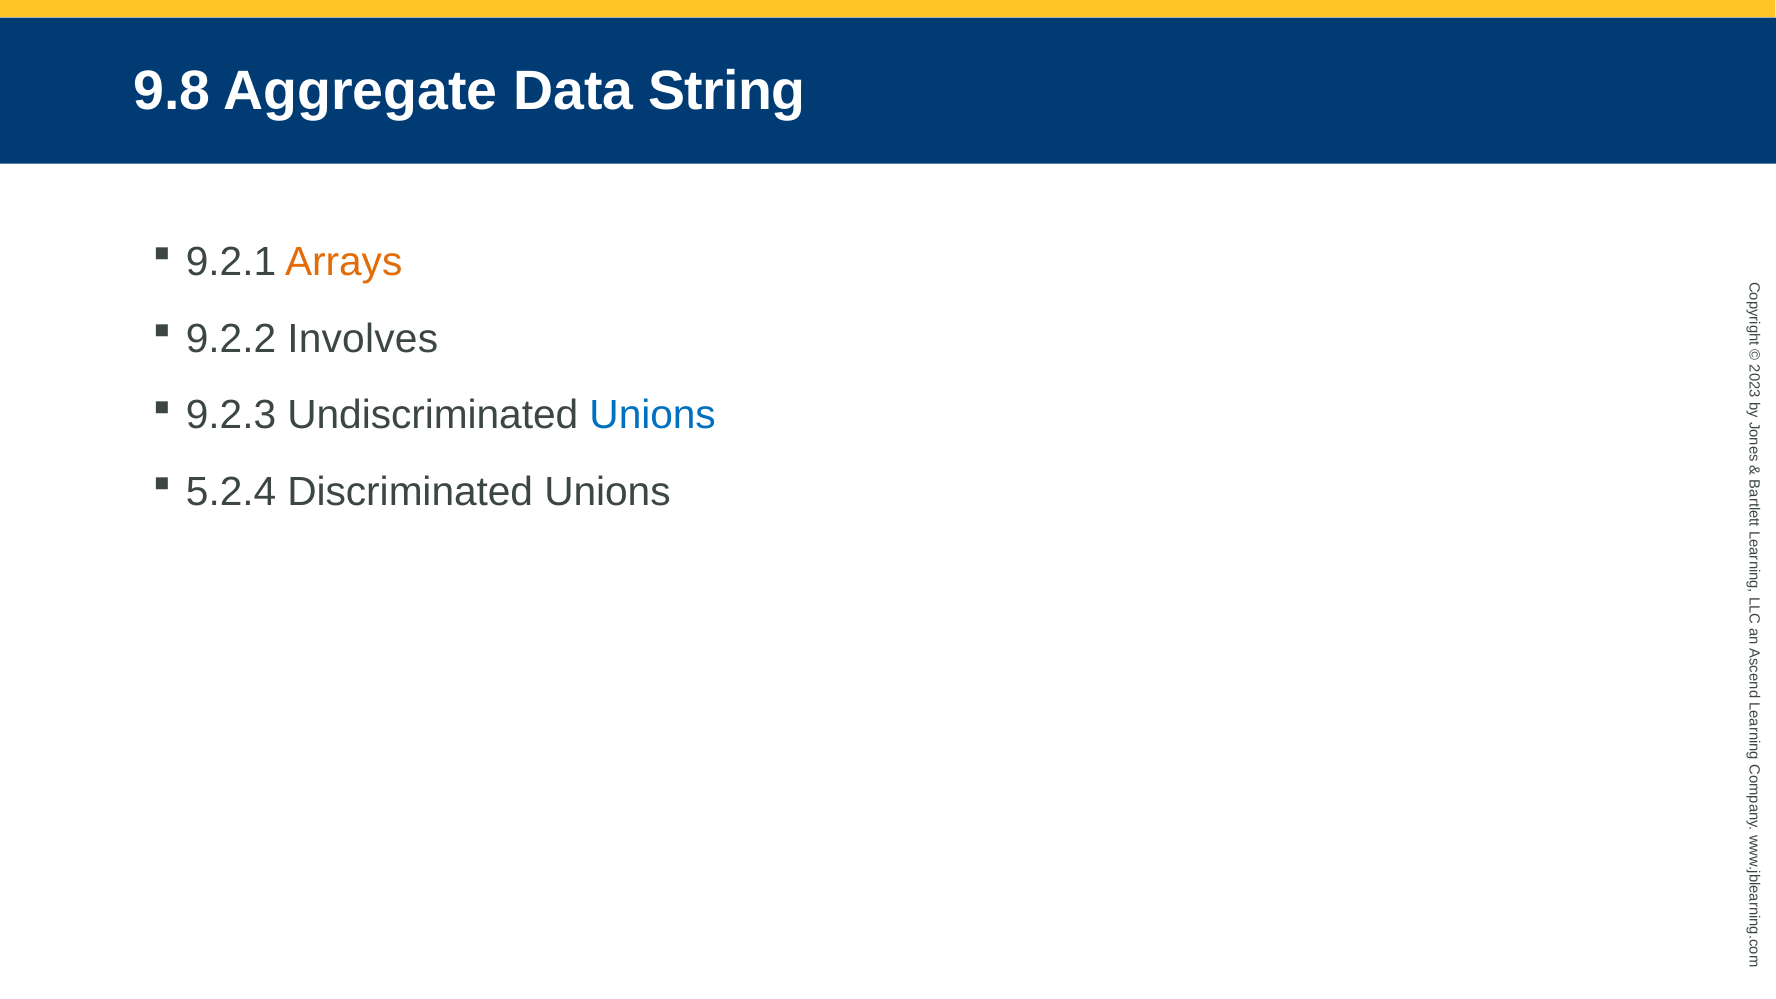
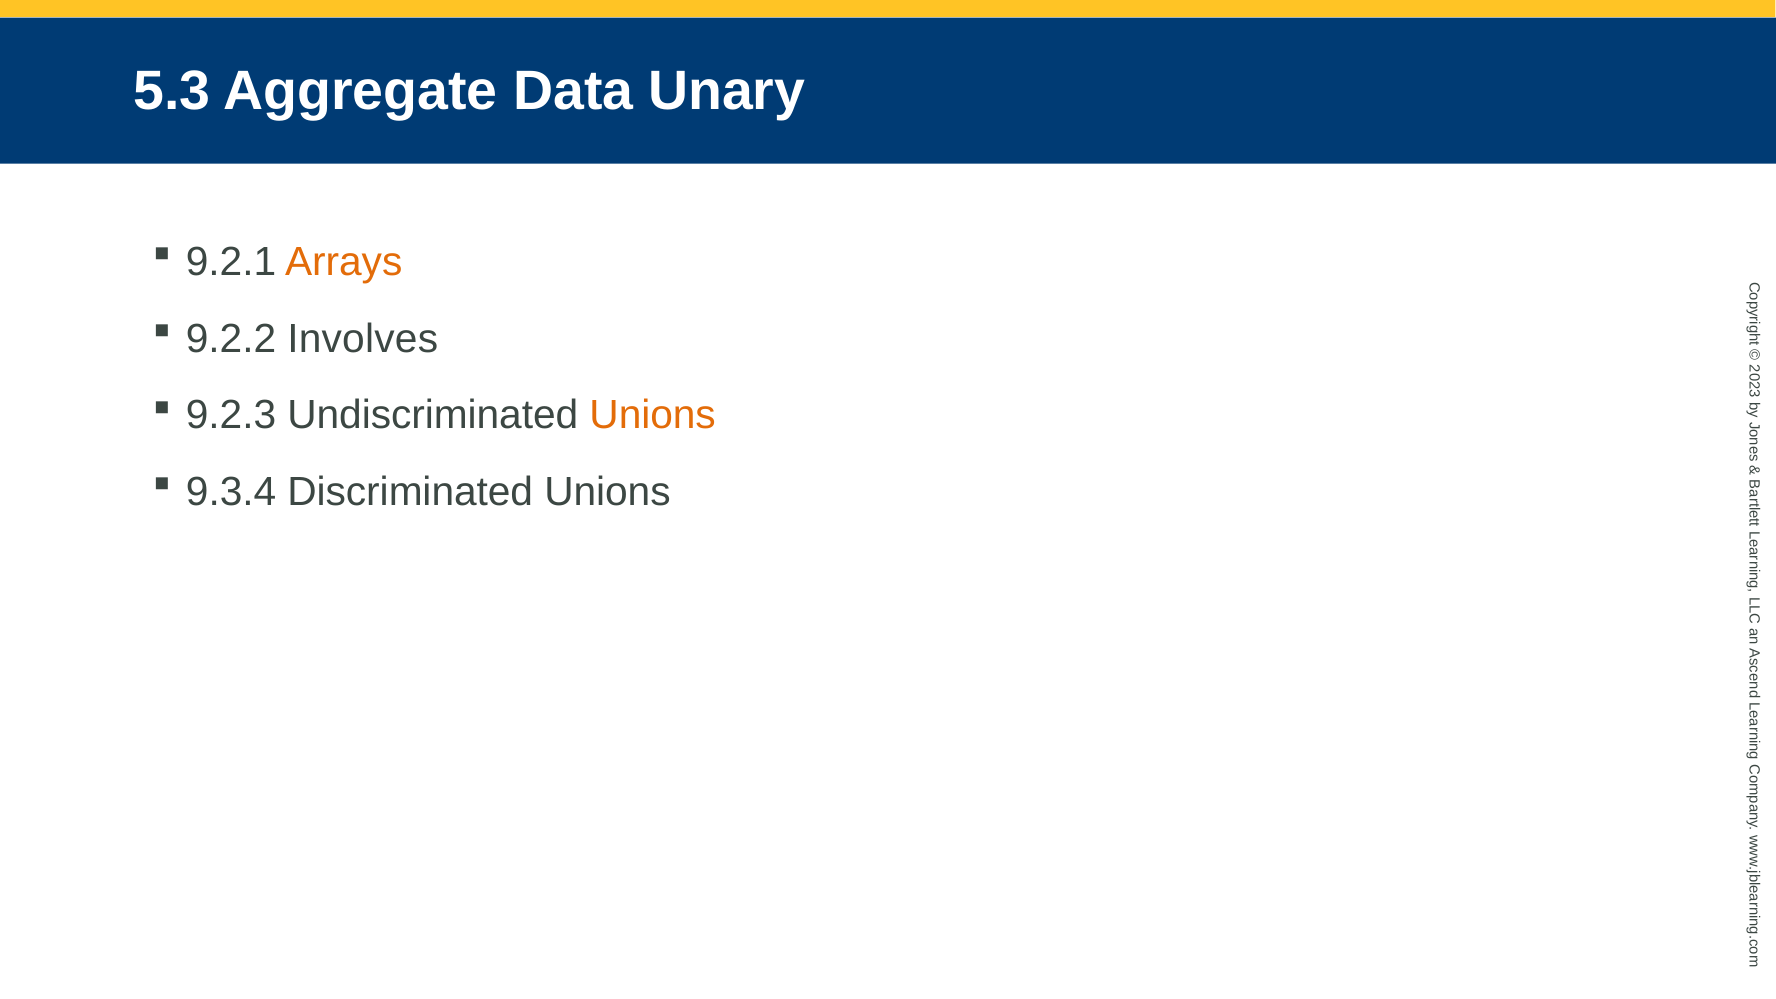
9.8: 9.8 -> 5.3
String: String -> Unary
Unions at (653, 415) colour: blue -> orange
5.2.4: 5.2.4 -> 9.3.4
